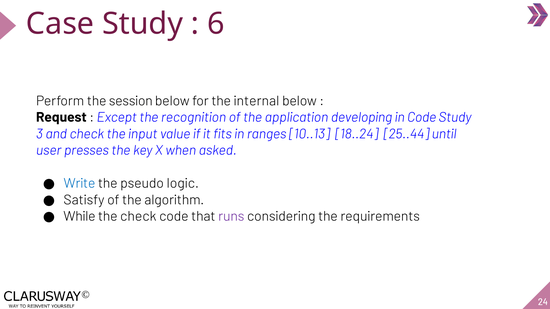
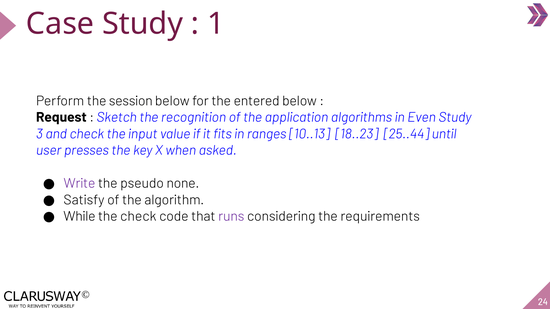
6: 6 -> 1
internal: internal -> entered
Except: Except -> Sketch
developing: developing -> algorithms
in Code: Code -> Even
18..24: 18..24 -> 18..23
Write colour: blue -> purple
logic: logic -> none
